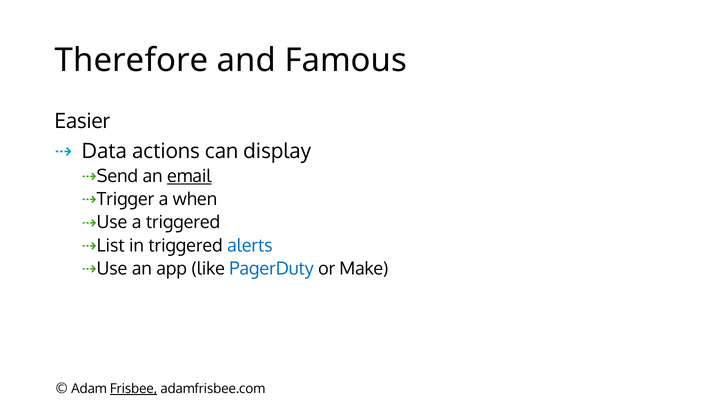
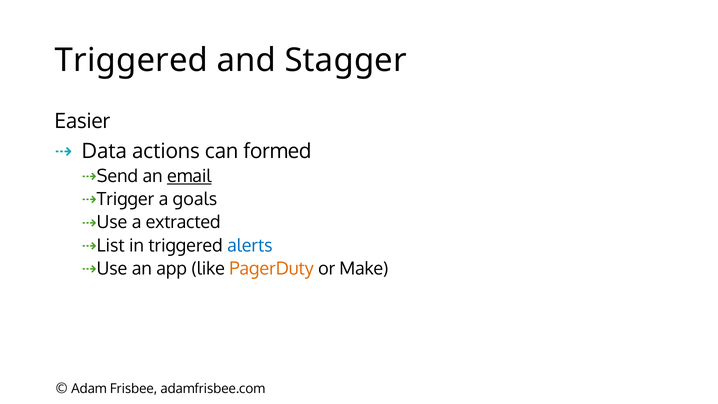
Therefore at (132, 60): Therefore -> Triggered
Famous: Famous -> Stagger
display: display -> formed
when: when -> goals
a triggered: triggered -> extracted
PagerDuty colour: blue -> orange
Frisbee underline: present -> none
